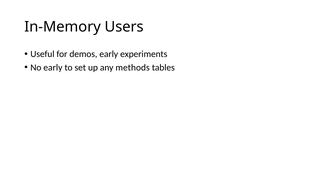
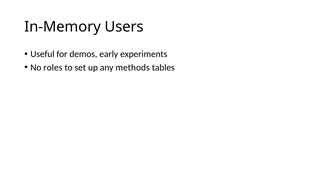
No early: early -> roles
